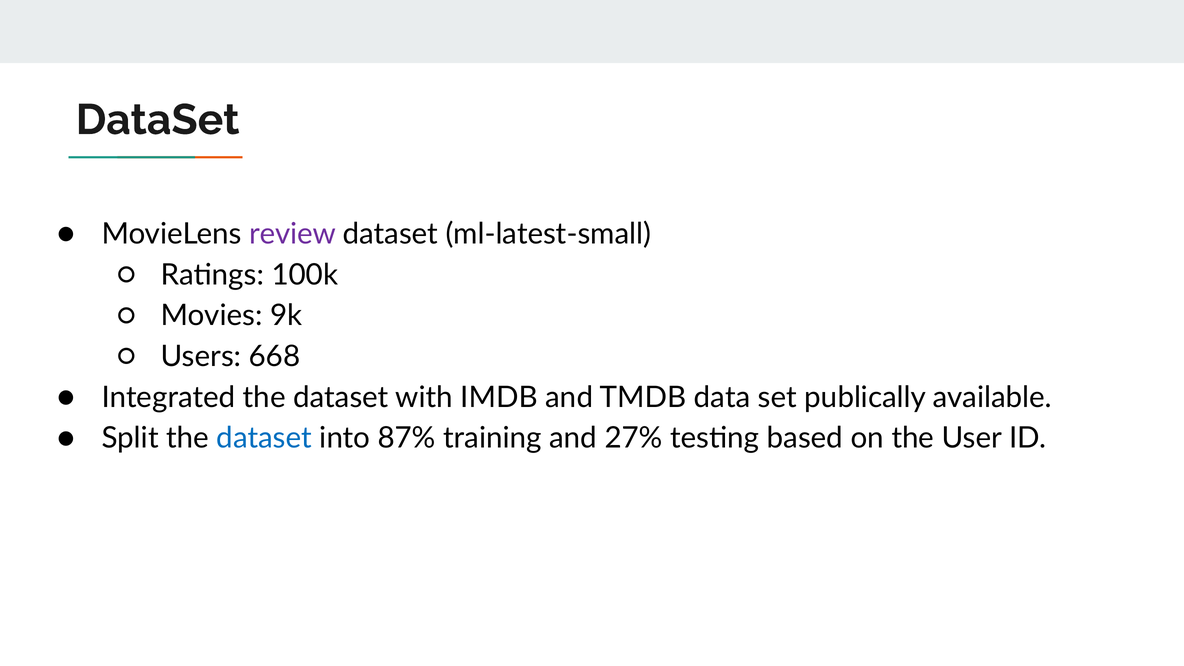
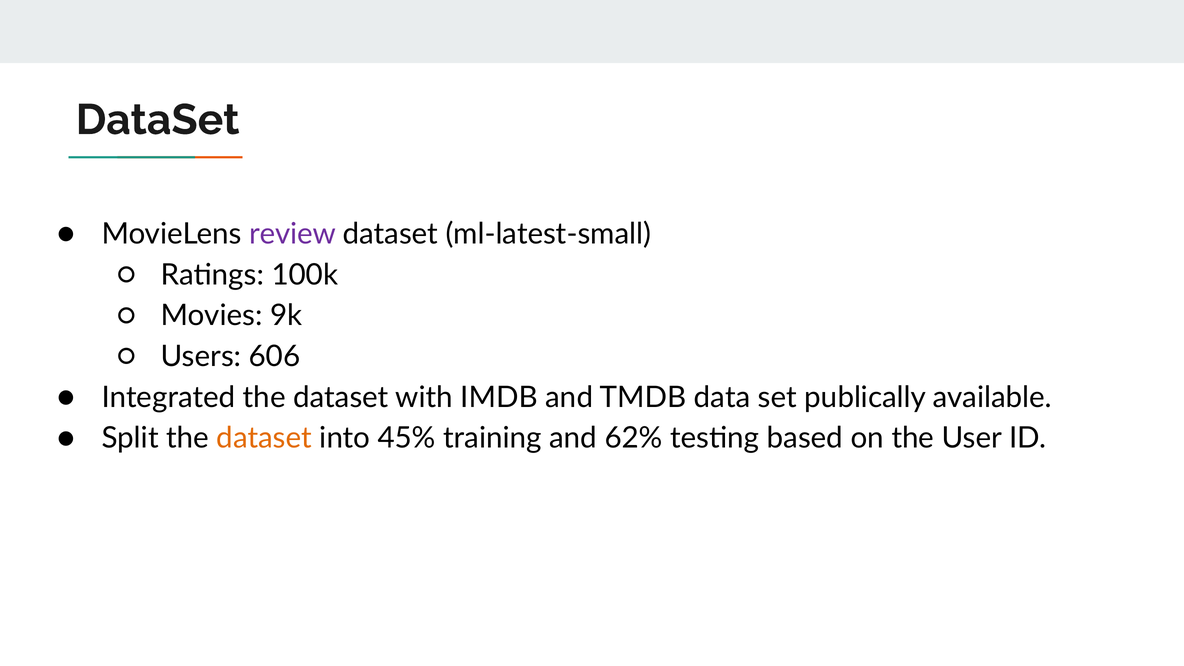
668: 668 -> 606
dataset at (264, 438) colour: blue -> orange
87%: 87% -> 45%
27%: 27% -> 62%
